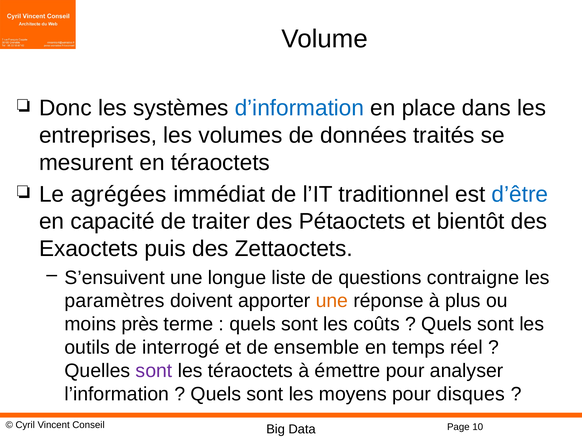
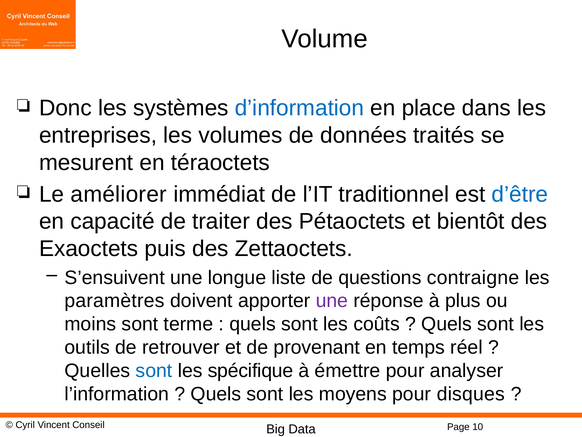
agrégées: agrégées -> améliorer
une at (332, 301) colour: orange -> purple
moins près: près -> sont
interrogé: interrogé -> retrouver
ensemble: ensemble -> provenant
sont at (154, 370) colour: purple -> blue
les téraoctets: téraoctets -> spécifique
